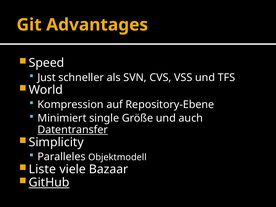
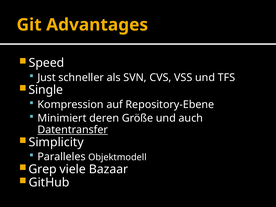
World: World -> Single
single: single -> deren
Liste: Liste -> Grep
GitHub underline: present -> none
